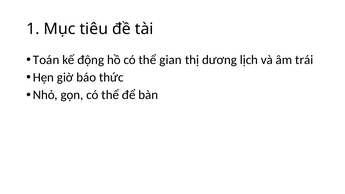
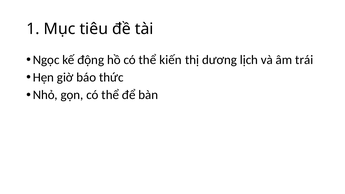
Toán: Toán -> Ngọc
gian: gian -> kiến
